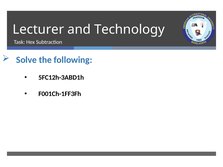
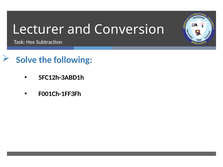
Technology: Technology -> Conversion
